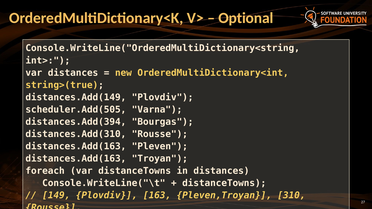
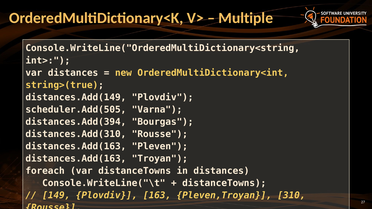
Optional: Optional -> Multiple
